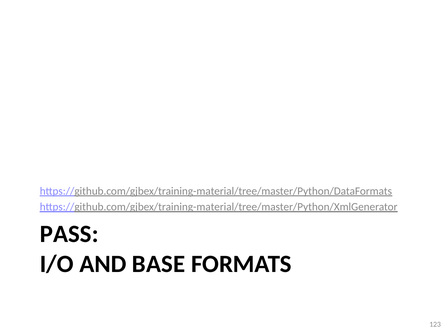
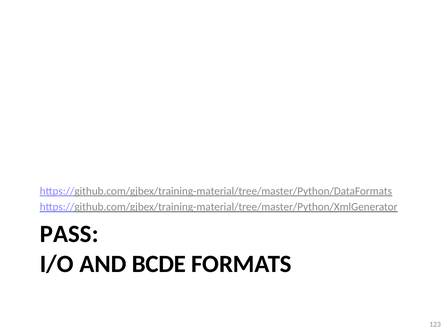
BASE: BASE -> BCDE
